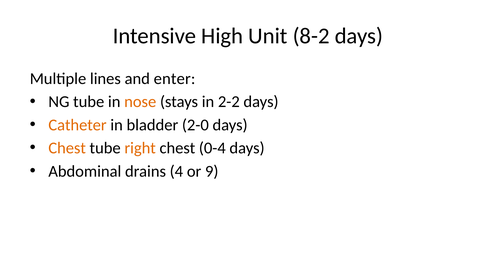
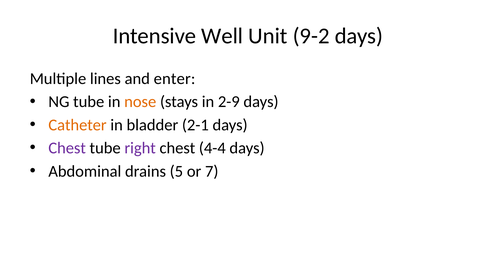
High: High -> Well
8-2: 8-2 -> 9-2
2-2: 2-2 -> 2-9
2-0: 2-0 -> 2-1
Chest at (67, 148) colour: orange -> purple
right colour: orange -> purple
0-4: 0-4 -> 4-4
4: 4 -> 5
9: 9 -> 7
